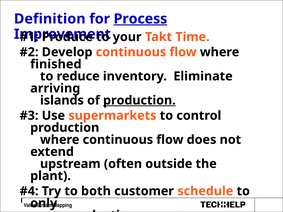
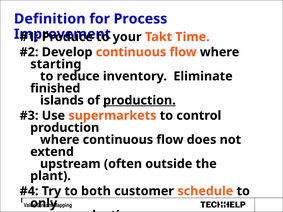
Process at (140, 19) underline: present -> none
finished: finished -> starting
arriving: arriving -> finished
